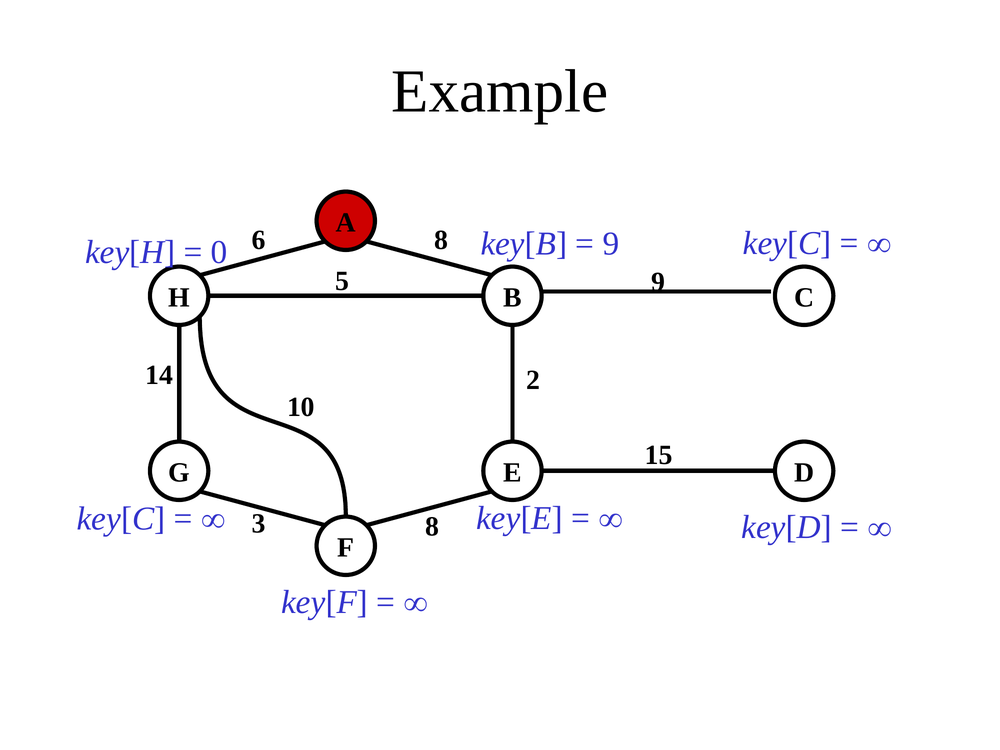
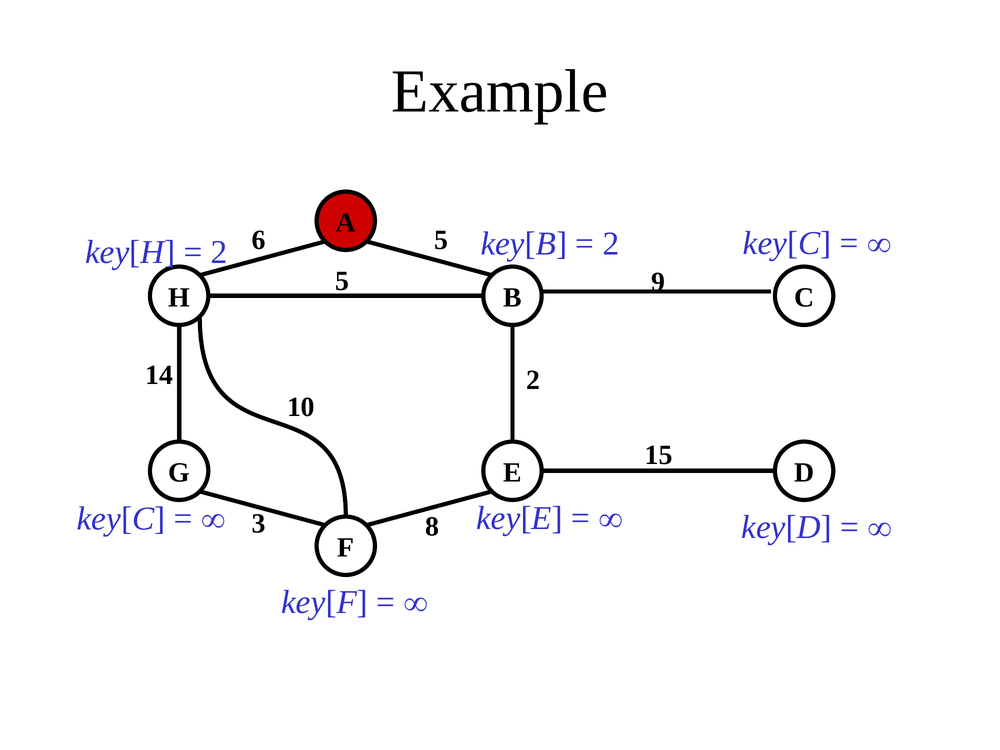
6 8: 8 -> 5
0 at (219, 252): 0 -> 2
9 at (611, 244): 9 -> 2
